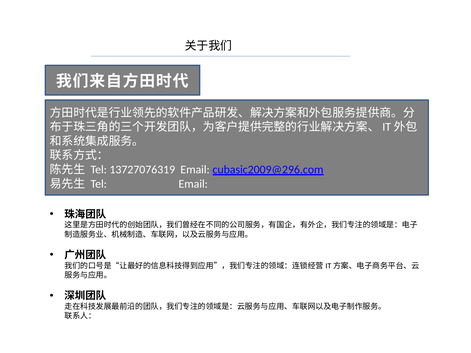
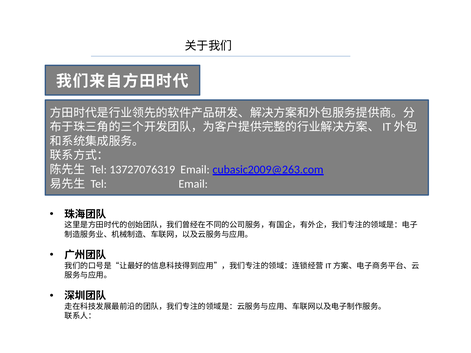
cubasic2009@296.com: cubasic2009@296.com -> cubasic2009@263.com
